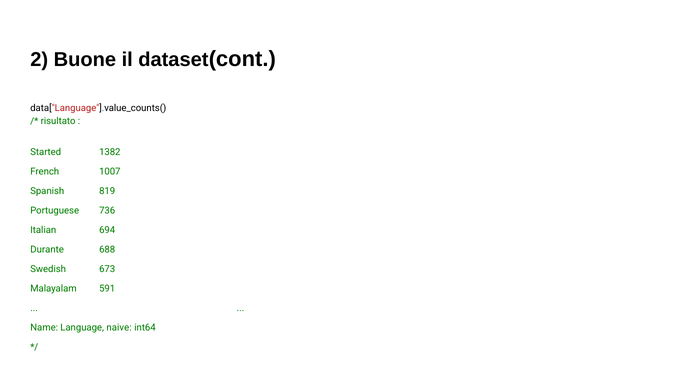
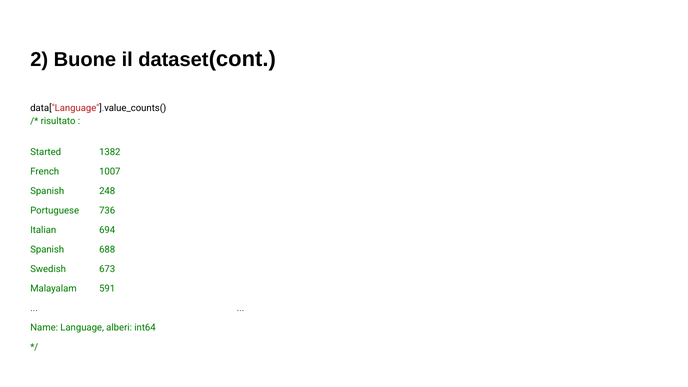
819: 819 -> 248
Durante at (47, 250): Durante -> Spanish
naive: naive -> alberi
